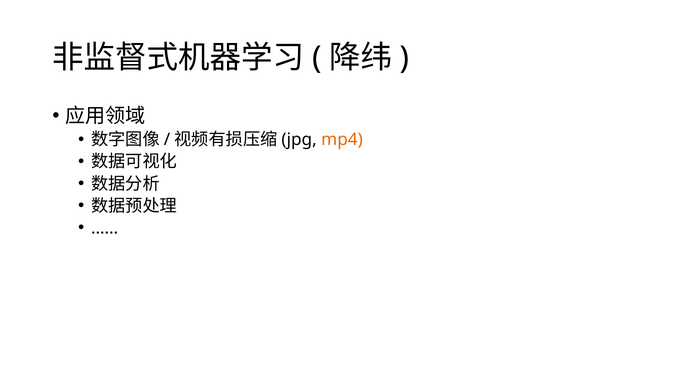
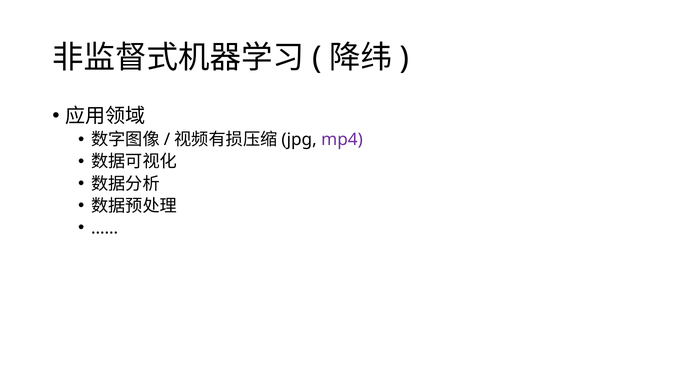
mp4 colour: orange -> purple
